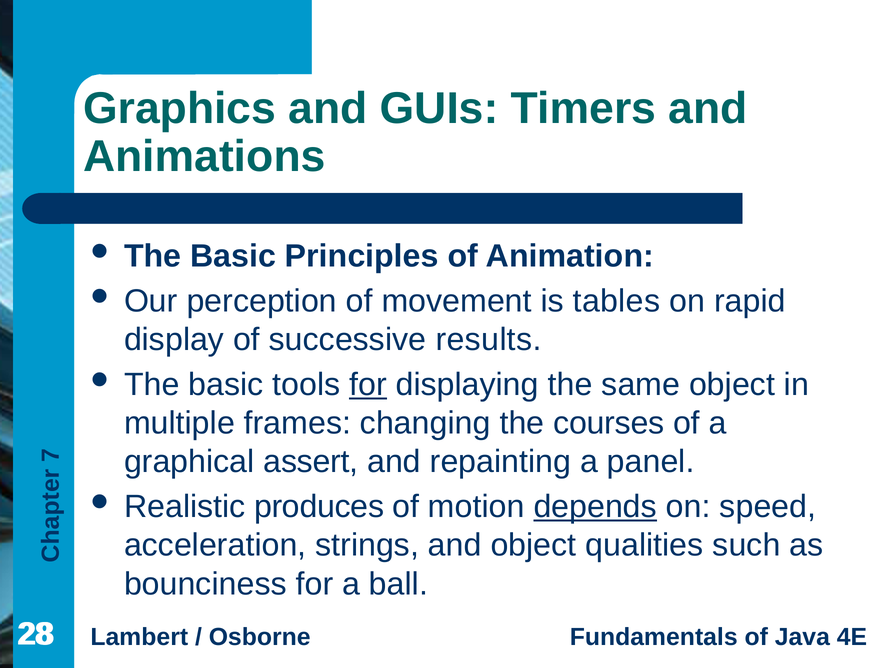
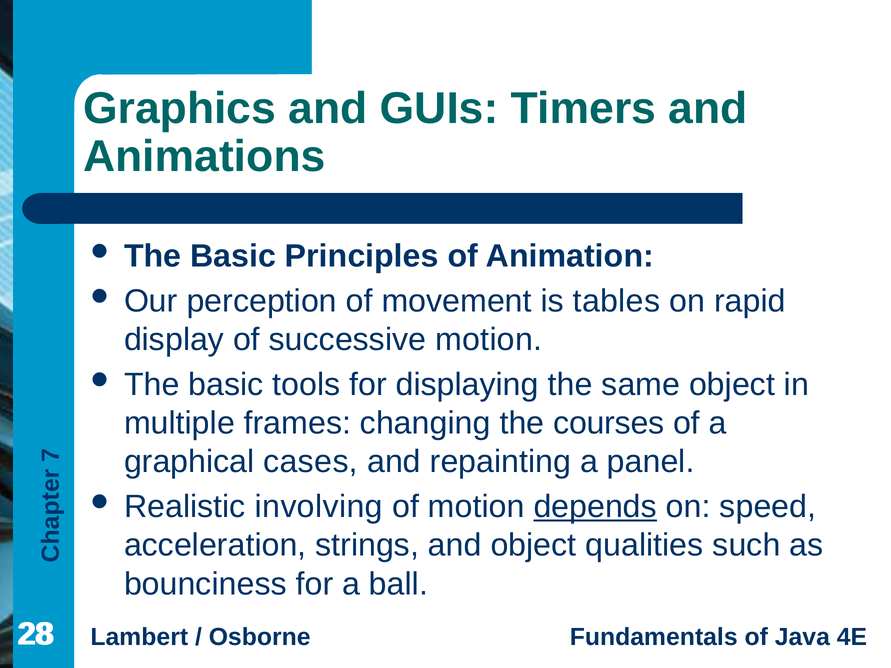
successive results: results -> motion
for at (368, 385) underline: present -> none
assert: assert -> cases
produces: produces -> involving
